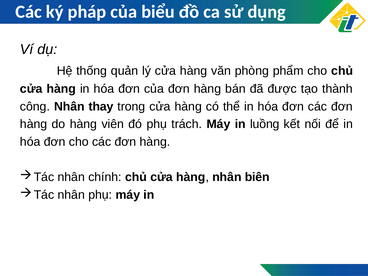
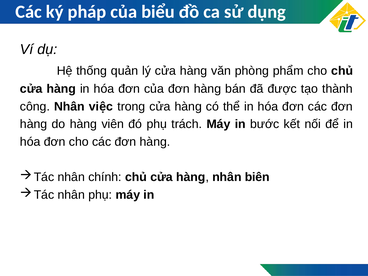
thay: thay -> việc
luồng: luồng -> bước
